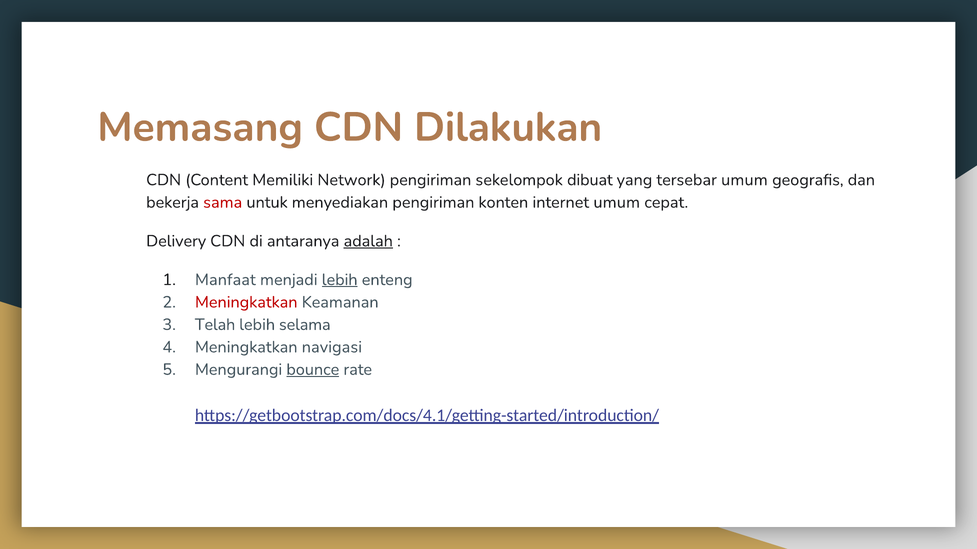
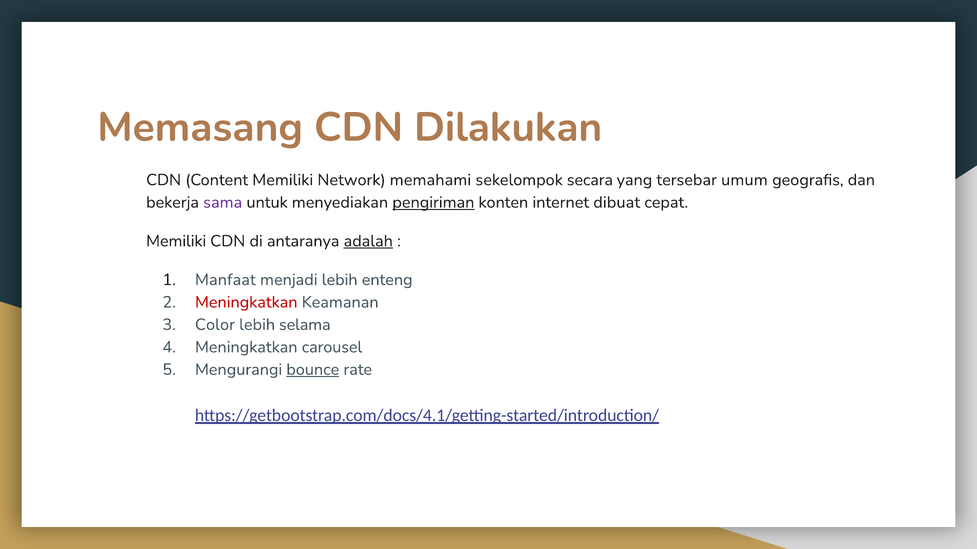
Network pengiriman: pengiriman -> memahami
dibuat: dibuat -> secara
sama colour: red -> purple
pengiriman at (433, 203) underline: none -> present
internet umum: umum -> dibuat
Delivery at (176, 241): Delivery -> Memiliki
lebih at (340, 280) underline: present -> none
Telah: Telah -> Color
navigasi: navigasi -> carousel
